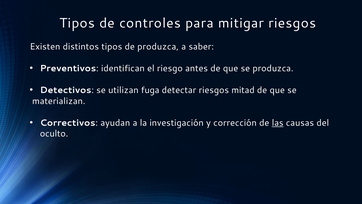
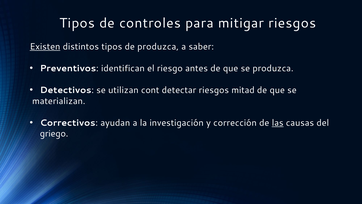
Existen underline: none -> present
fuga: fuga -> cont
oculto: oculto -> griego
